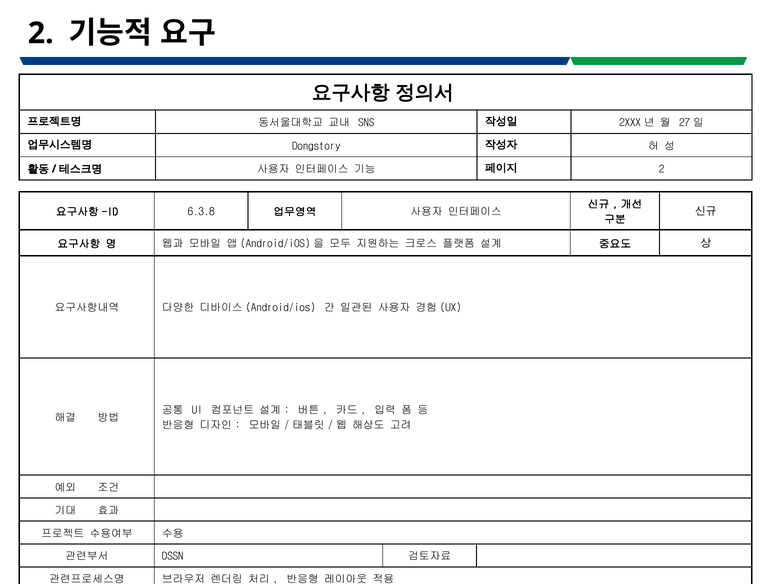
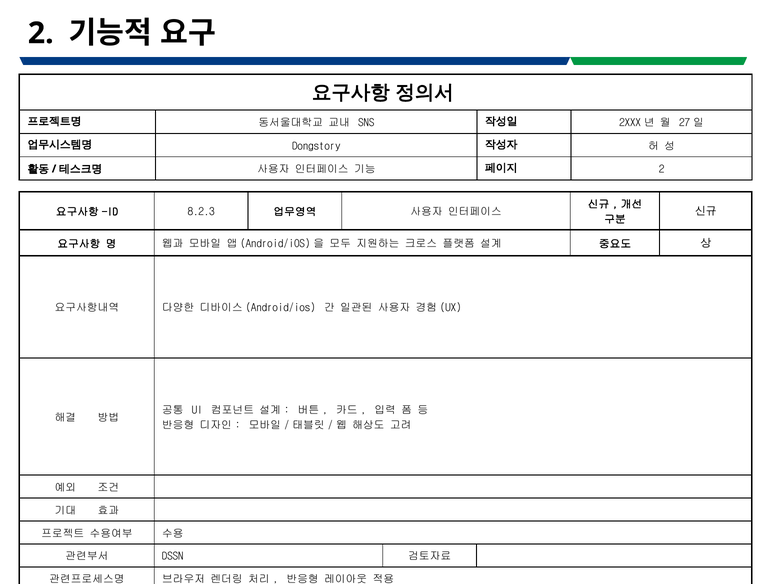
6.3.8: 6.3.8 -> 8.2.3
